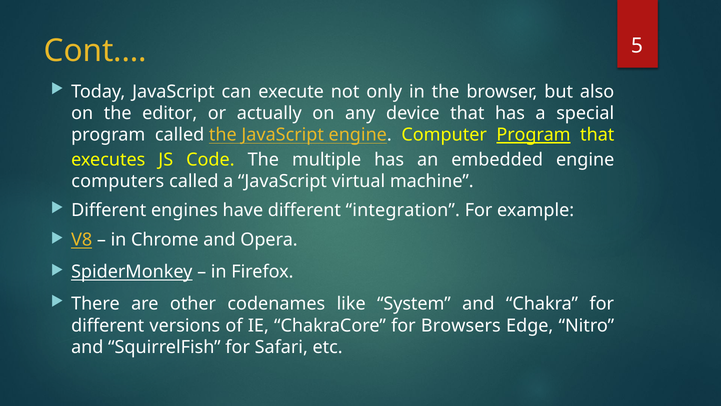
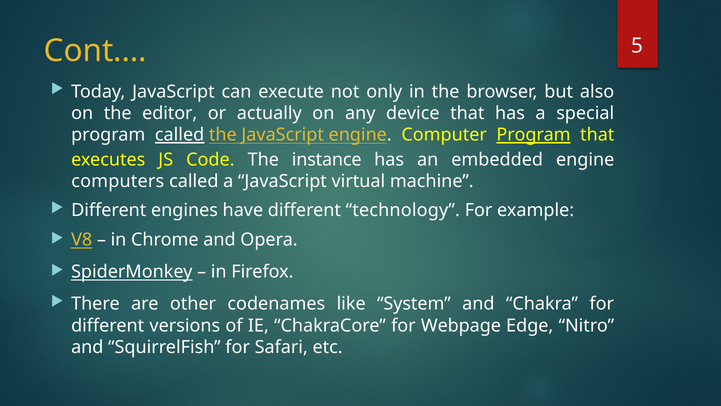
called at (180, 135) underline: none -> present
multiple: multiple -> instance
integration: integration -> technology
Browsers: Browsers -> Webpage
